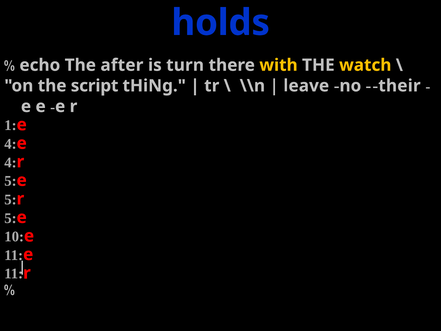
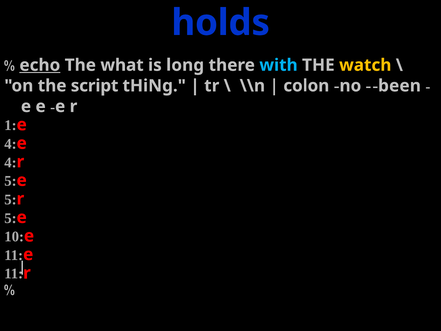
echo underline: none -> present
after: after -> what
turn: turn -> long
with colour: yellow -> light blue
leave: leave -> colon
their: their -> been
